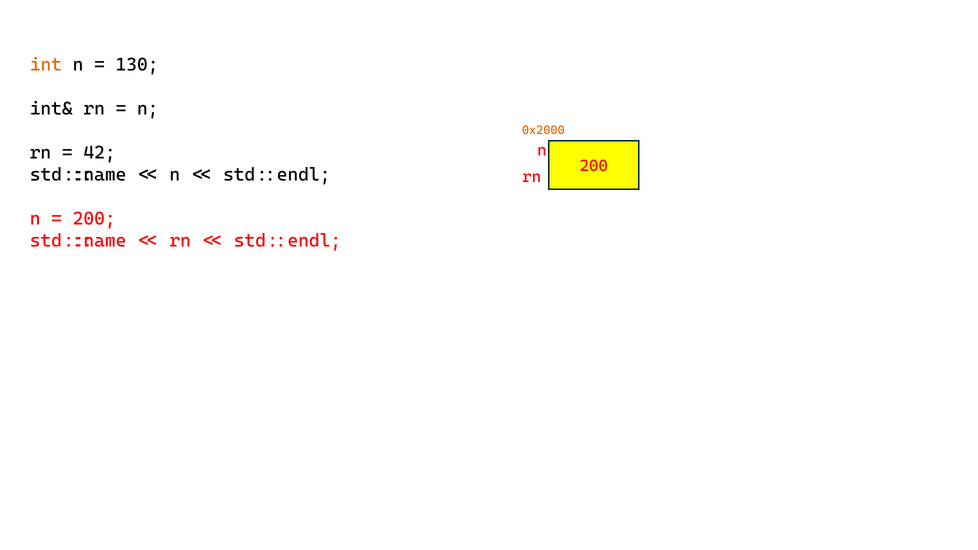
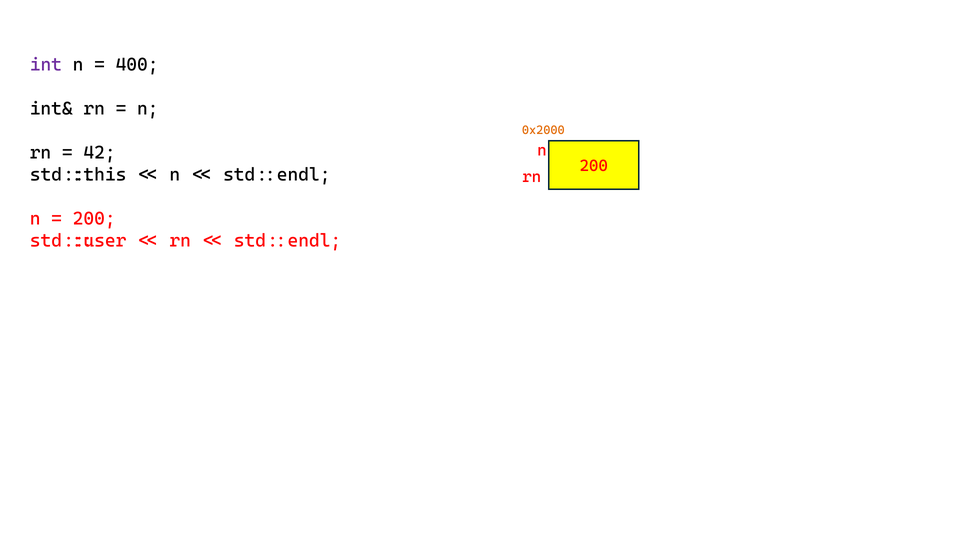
int colour: orange -> purple
130: 130 -> 400
std::name at (78, 175): std::name -> std::this
std::name at (78, 241): std::name -> std::user
